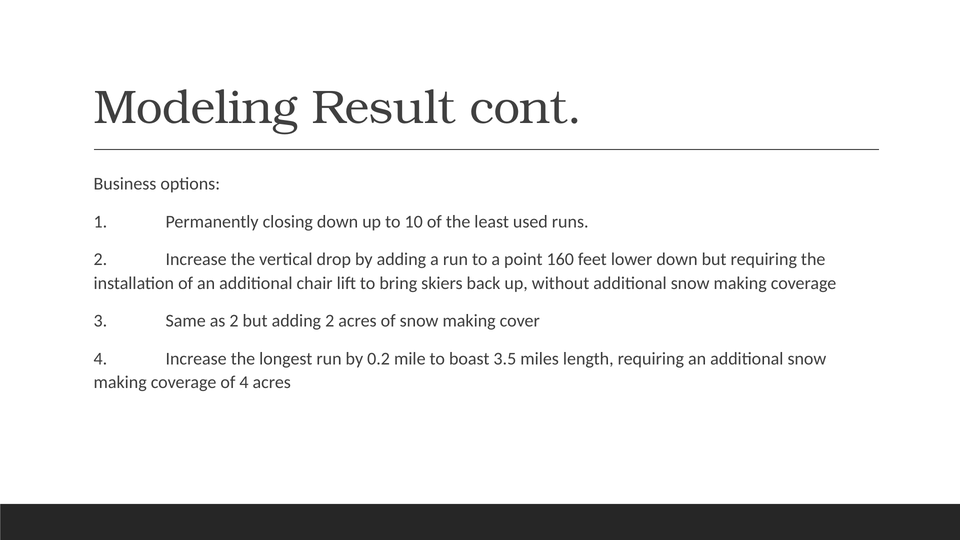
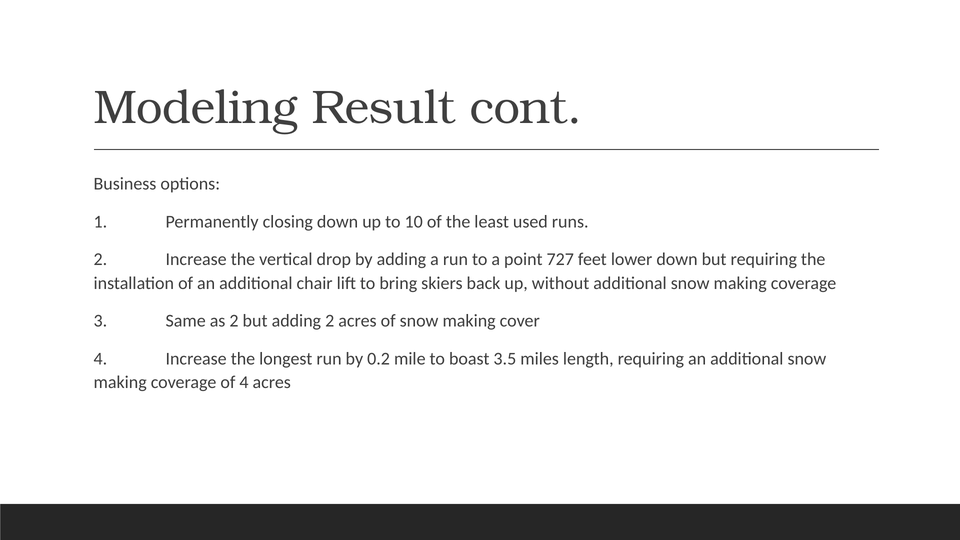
160: 160 -> 727
